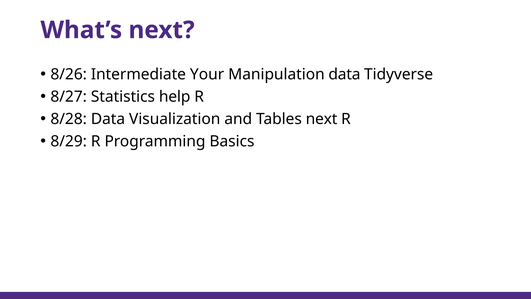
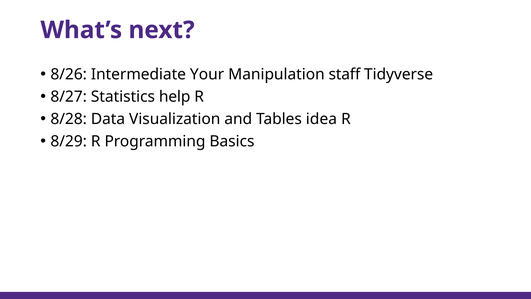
Manipulation data: data -> staff
Tables next: next -> idea
